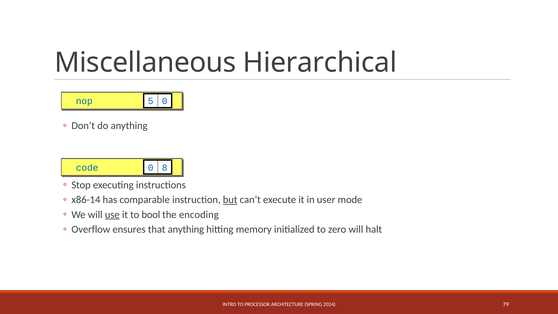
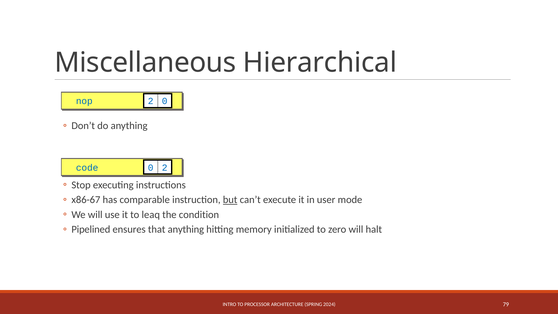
nop 5: 5 -> 2
0 8: 8 -> 2
x86-14: x86-14 -> x86-67
use underline: present -> none
bool: bool -> leaq
encoding: encoding -> condition
Overflow: Overflow -> Pipelined
